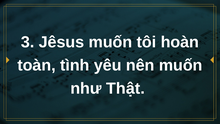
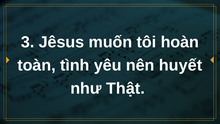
nên muốn: muốn -> huyết
